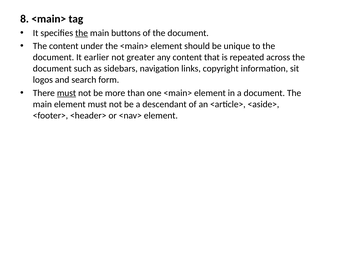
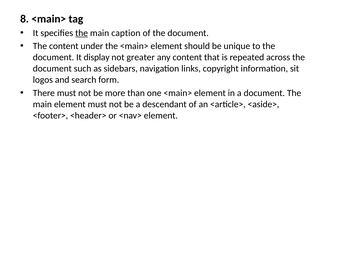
buttons: buttons -> caption
earlier: earlier -> display
must at (66, 93) underline: present -> none
